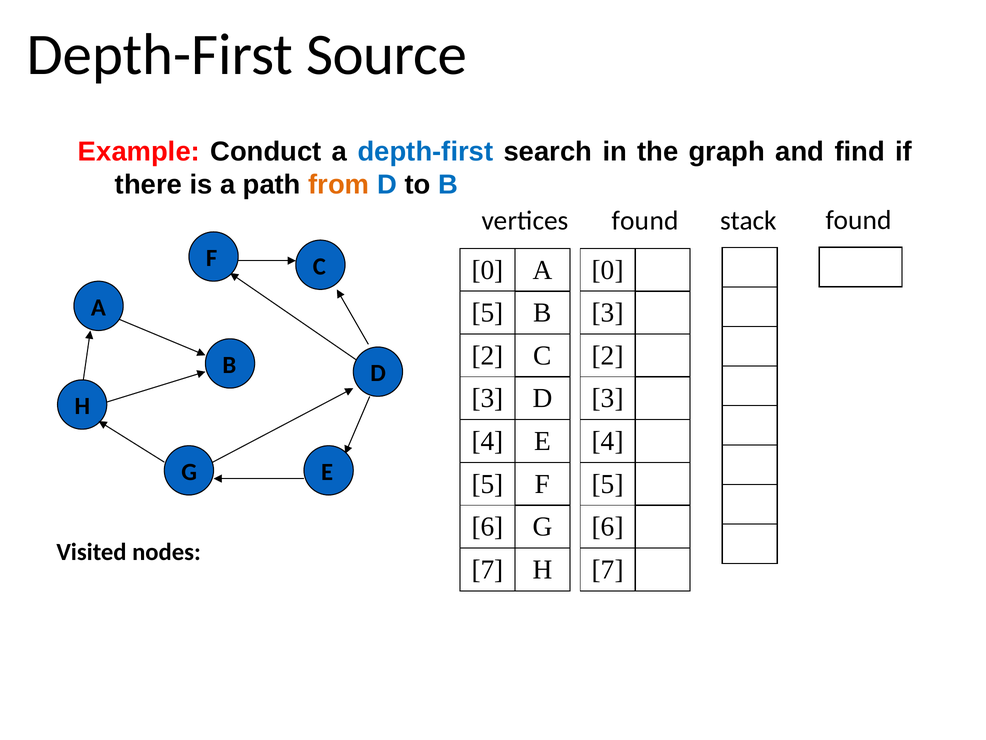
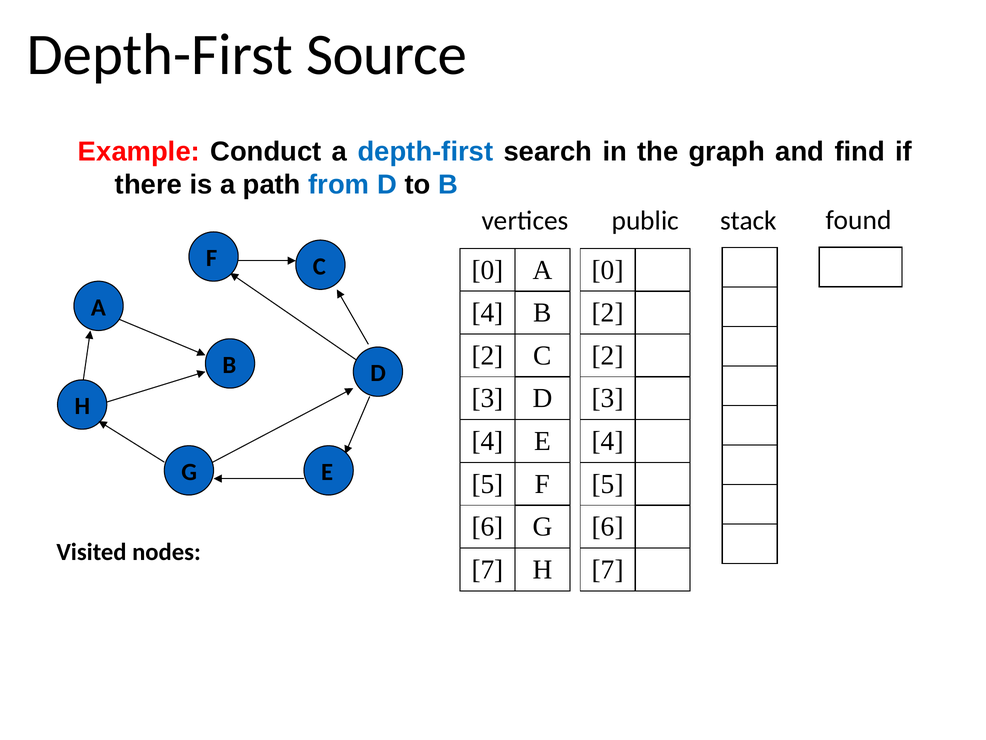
from colour: orange -> blue
found at (645, 220): found -> public
5 at (488, 313): 5 -> 4
3 at (608, 313): 3 -> 2
